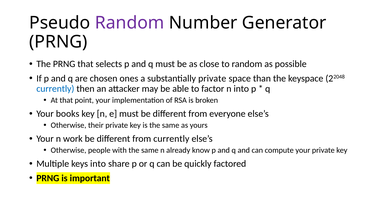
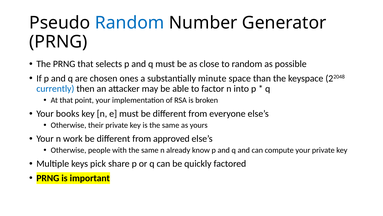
Random at (130, 23) colour: purple -> blue
substantially private: private -> minute
from currently: currently -> approved
keys into: into -> pick
